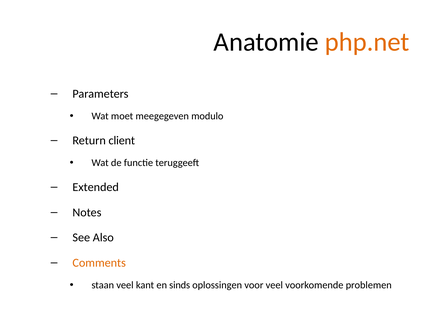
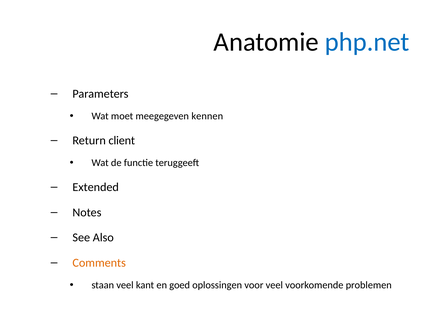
php.net colour: orange -> blue
modulo: modulo -> kennen
sinds: sinds -> goed
